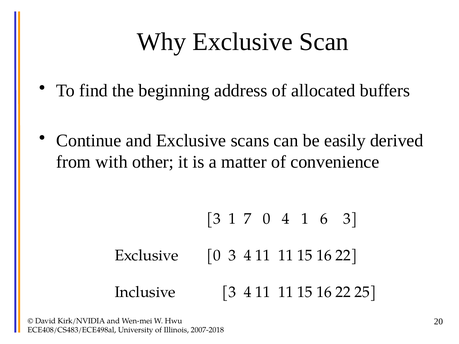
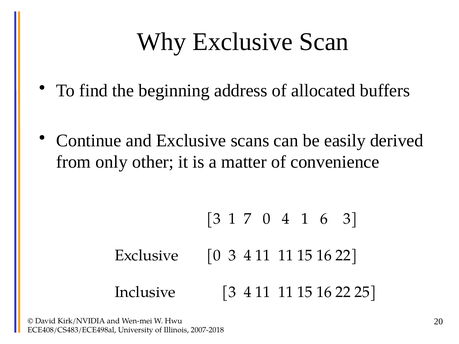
with: with -> only
